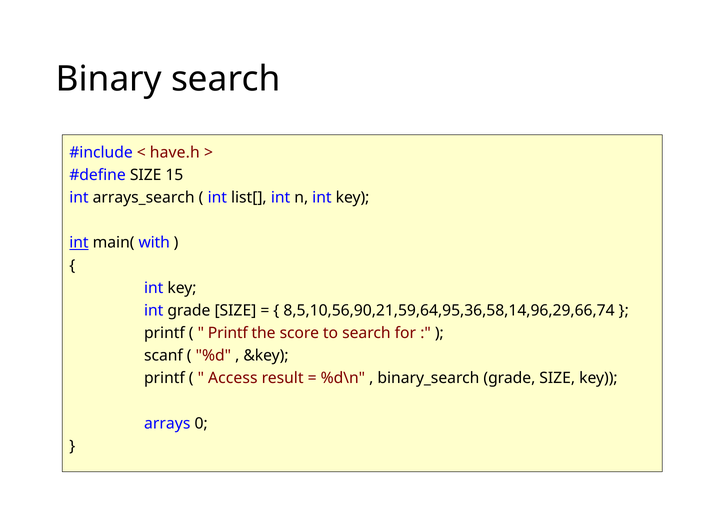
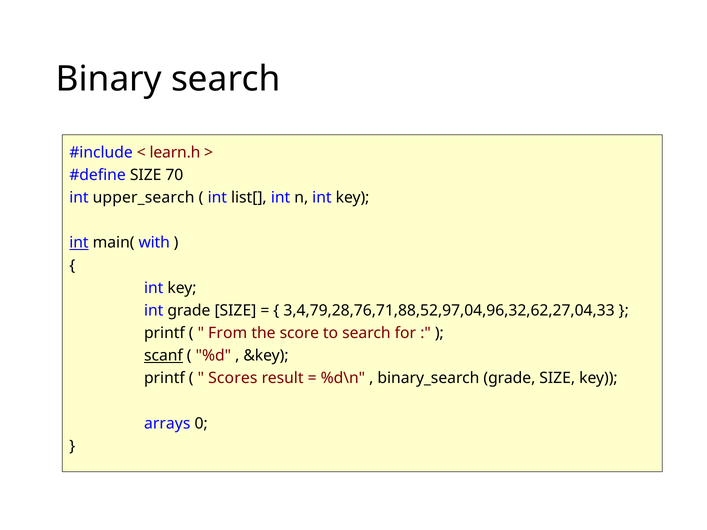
have.h: have.h -> learn.h
15: 15 -> 70
arrays_search: arrays_search -> upper_search
8,5,10,56,90,21,59,64,95,36,58,14,96,29,66,74: 8,5,10,56,90,21,59,64,95,36,58,14,96,29,66,74 -> 3,4,79,28,76,71,88,52,97,04,96,32,62,27,04,33
Printf at (228, 333): Printf -> From
scanf underline: none -> present
Access: Access -> Scores
